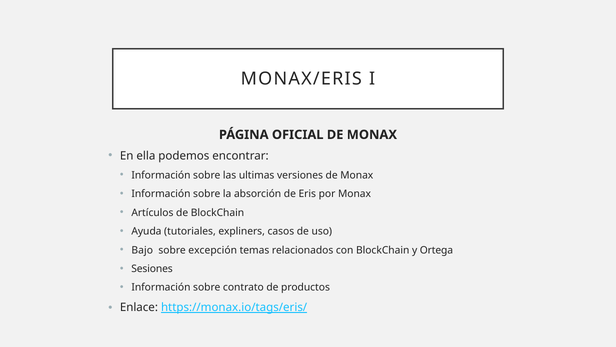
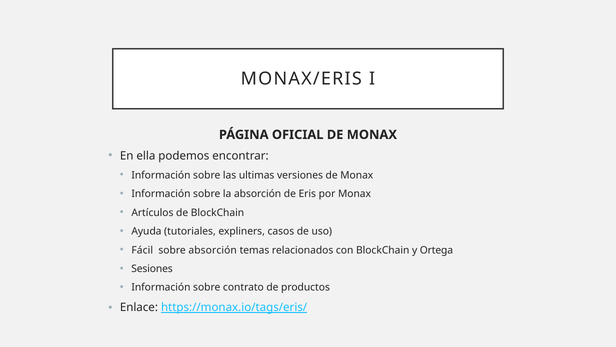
Bajo: Bajo -> Fácil
sobre excepción: excepción -> absorción
